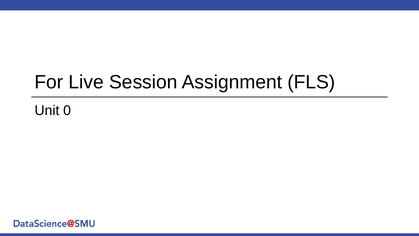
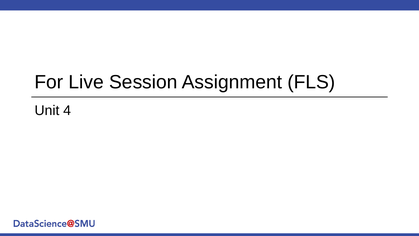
0: 0 -> 4
